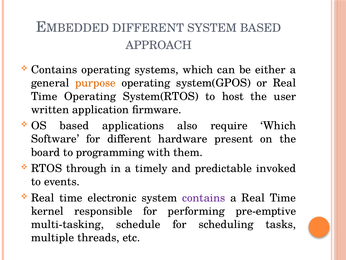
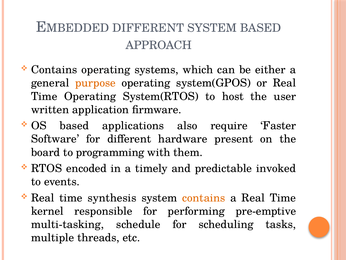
require Which: Which -> Faster
through: through -> encoded
electronic: electronic -> synthesis
contains at (204, 198) colour: purple -> orange
